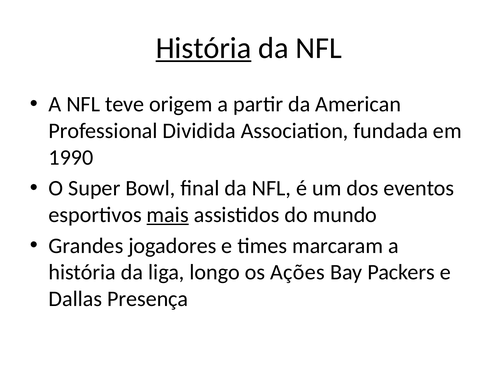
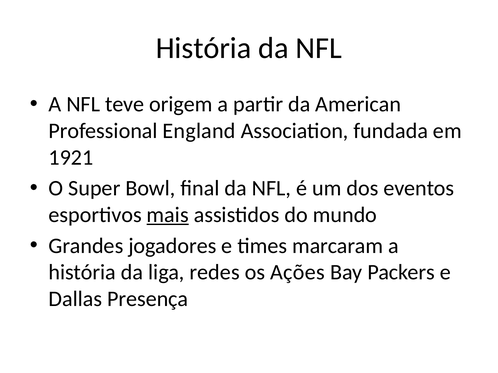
História at (204, 48) underline: present -> none
Dividida: Dividida -> England
1990: 1990 -> 1921
longo: longo -> redes
